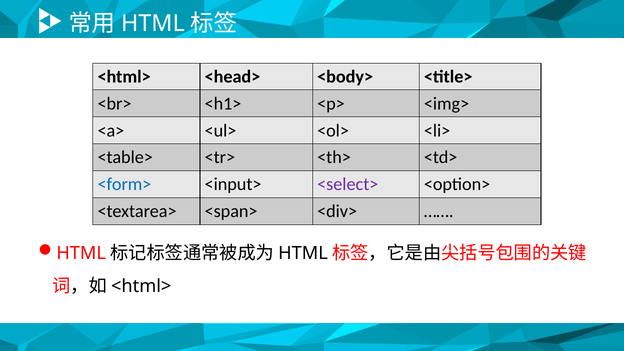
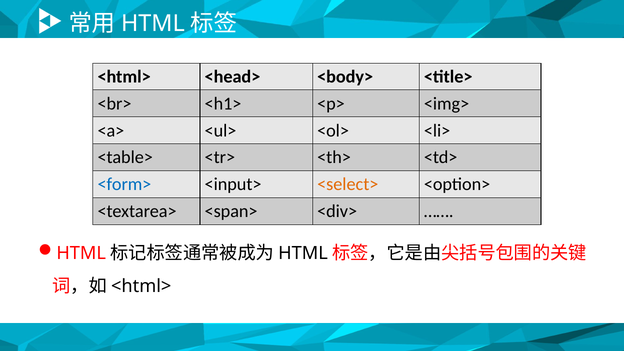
<select> colour: purple -> orange
